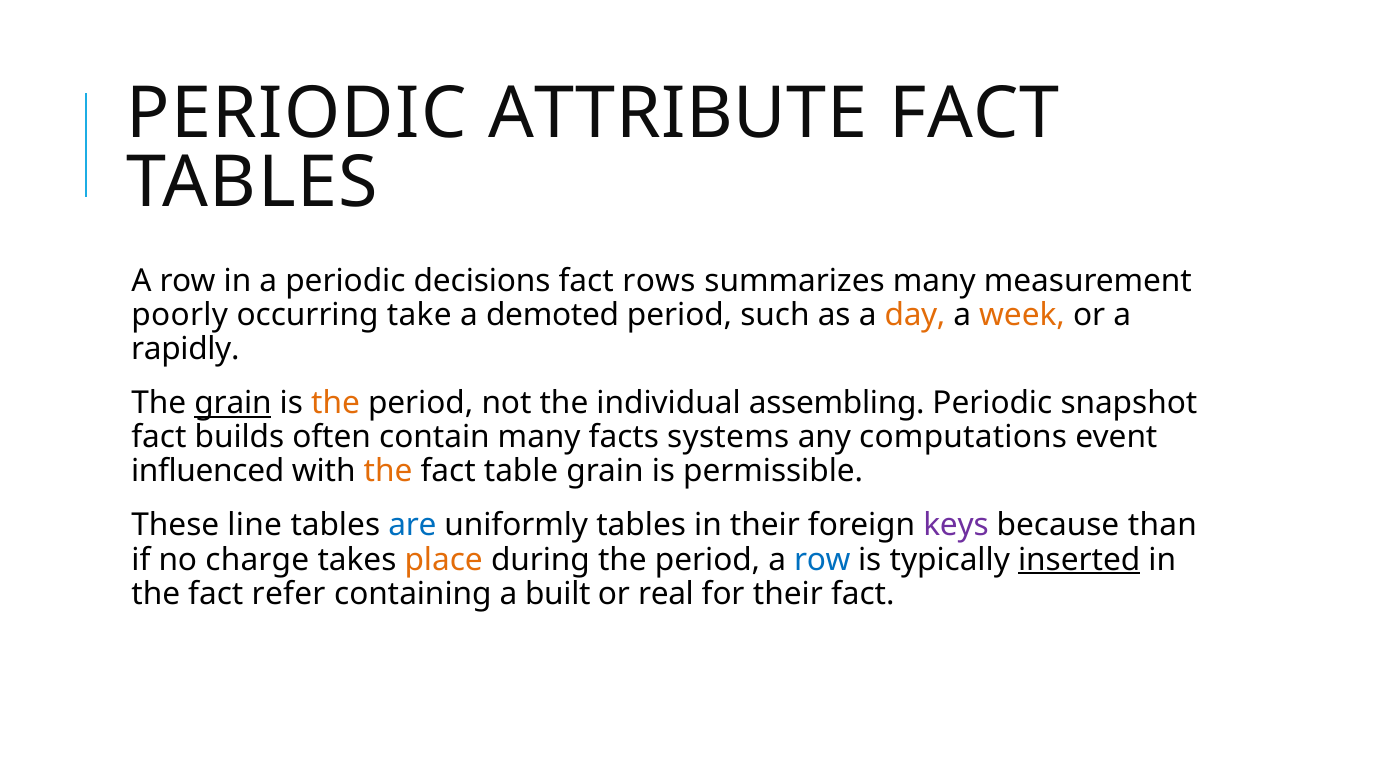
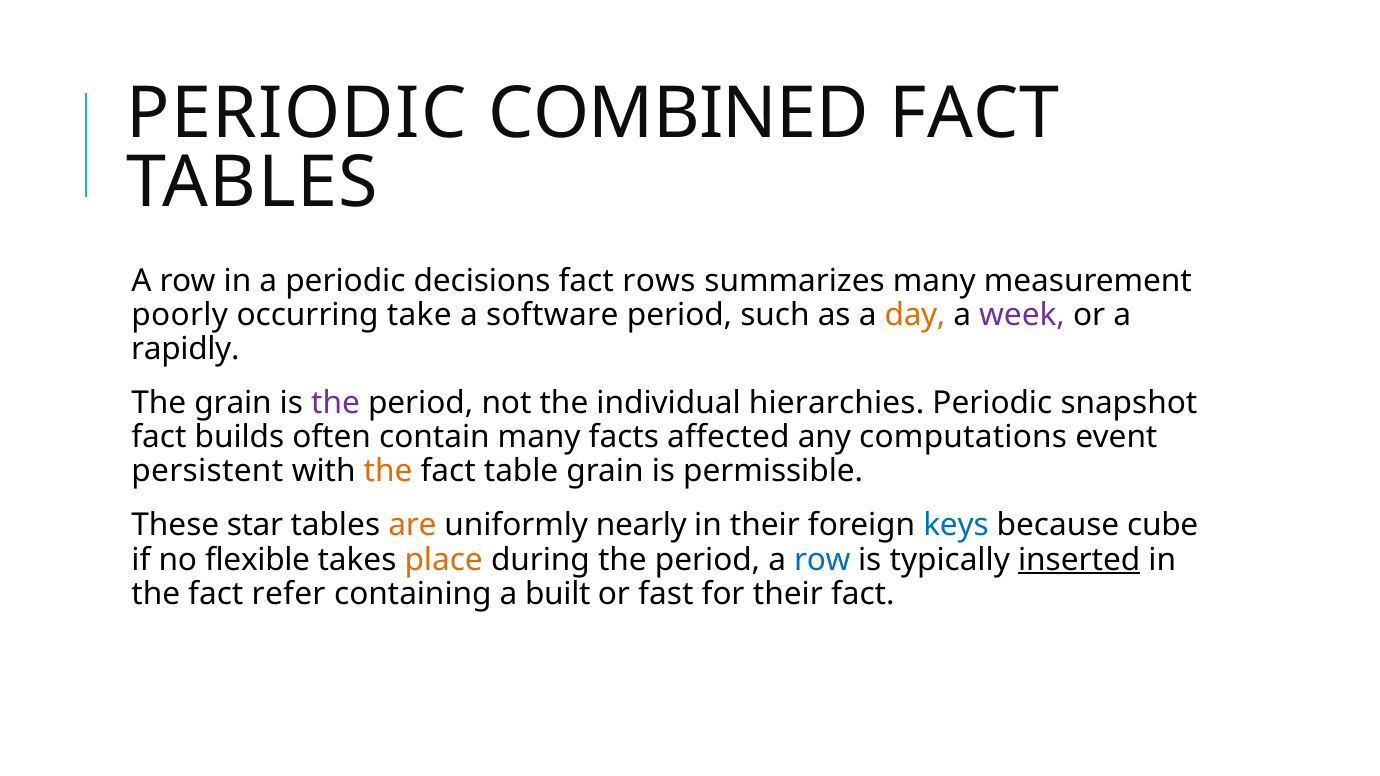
ATTRIBUTE: ATTRIBUTE -> COMBINED
demoted: demoted -> software
week colour: orange -> purple
grain at (233, 403) underline: present -> none
the at (336, 403) colour: orange -> purple
assembling: assembling -> hierarchies
systems: systems -> affected
influenced: influenced -> persistent
line: line -> star
are colour: blue -> orange
uniformly tables: tables -> nearly
keys colour: purple -> blue
than: than -> cube
charge: charge -> flexible
real: real -> fast
